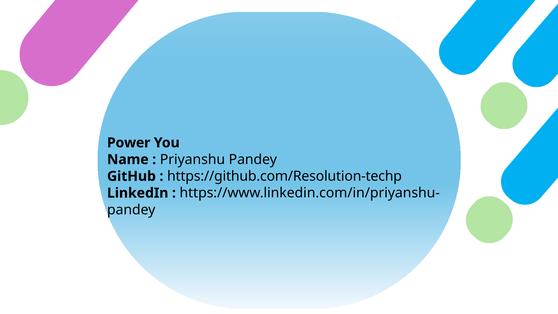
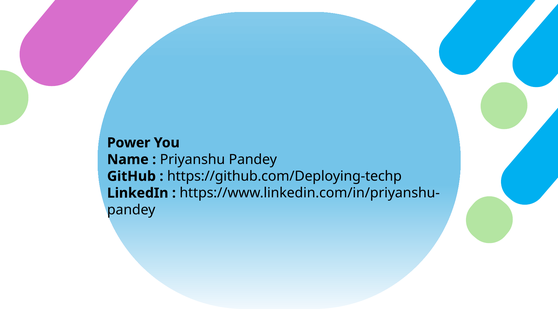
https://github.com/Resolution-techp: https://github.com/Resolution-techp -> https://github.com/Deploying-techp
